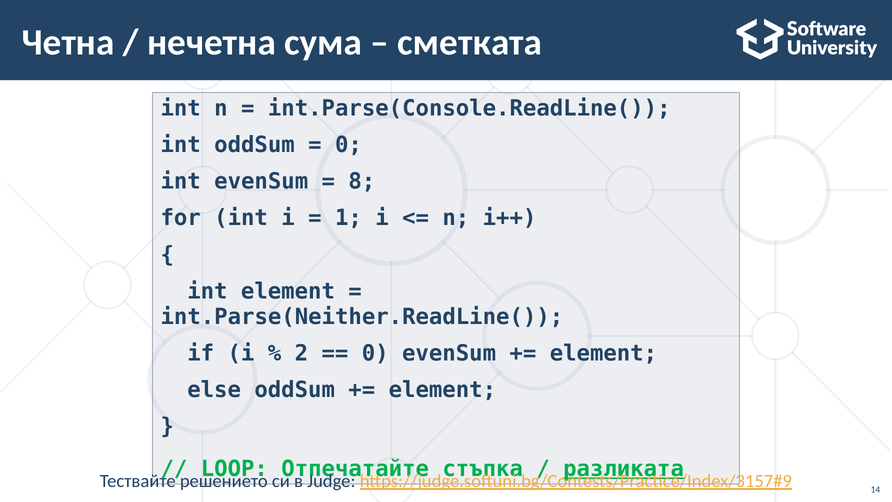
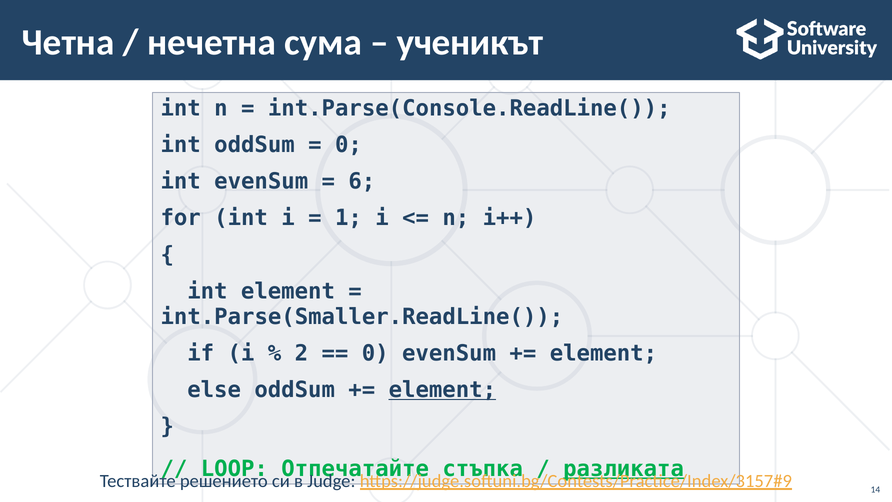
сметката: сметката -> ученикът
8: 8 -> 6
int.Parse(Neither.ReadLine(: int.Parse(Neither.ReadLine( -> int.Parse(Smaller.ReadLine(
element at (442, 390) underline: none -> present
